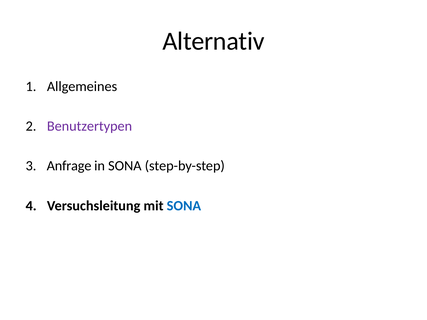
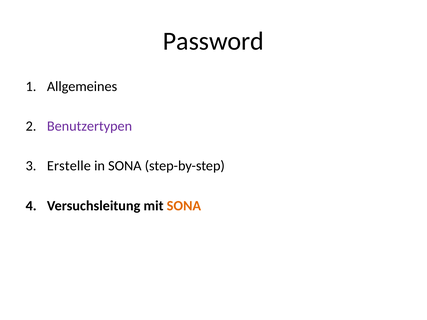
Alternativ: Alternativ -> Password
Anfrage: Anfrage -> Erstelle
SONA at (184, 206) colour: blue -> orange
